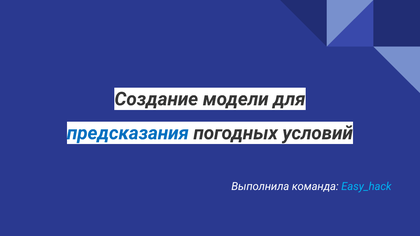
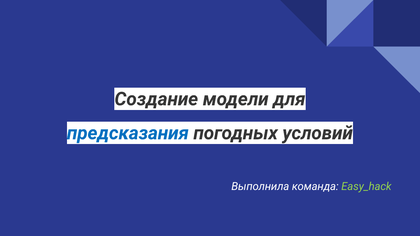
Easy_hack colour: light blue -> light green
